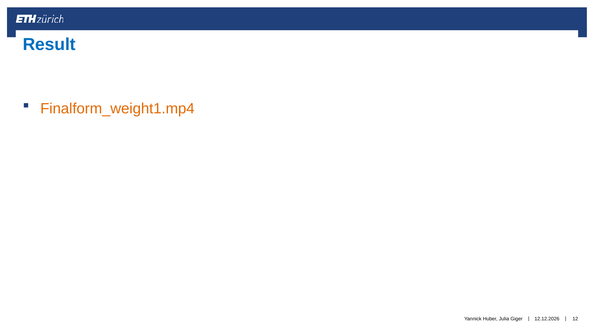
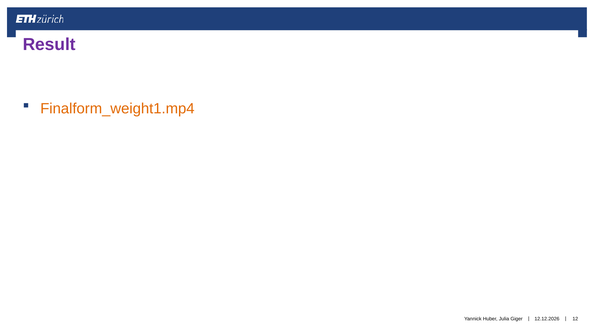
Result colour: blue -> purple
